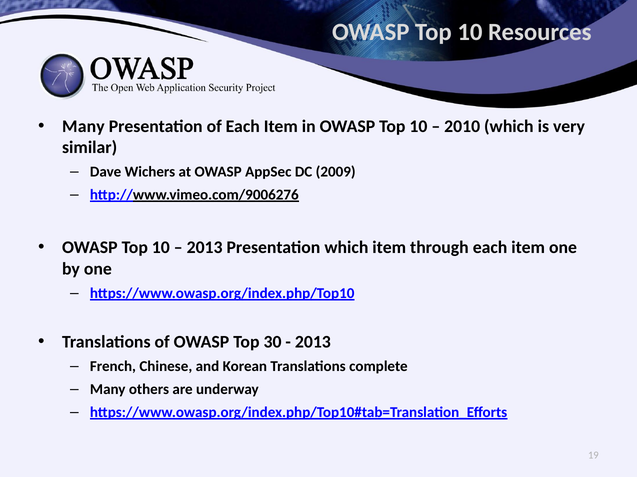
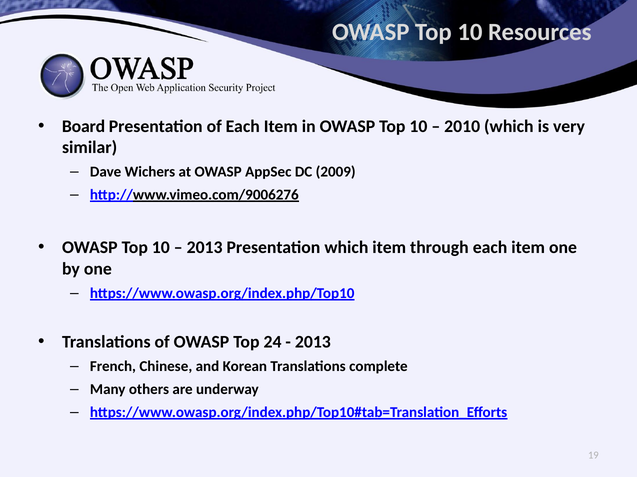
Many at (83, 127): Many -> Board
30: 30 -> 24
